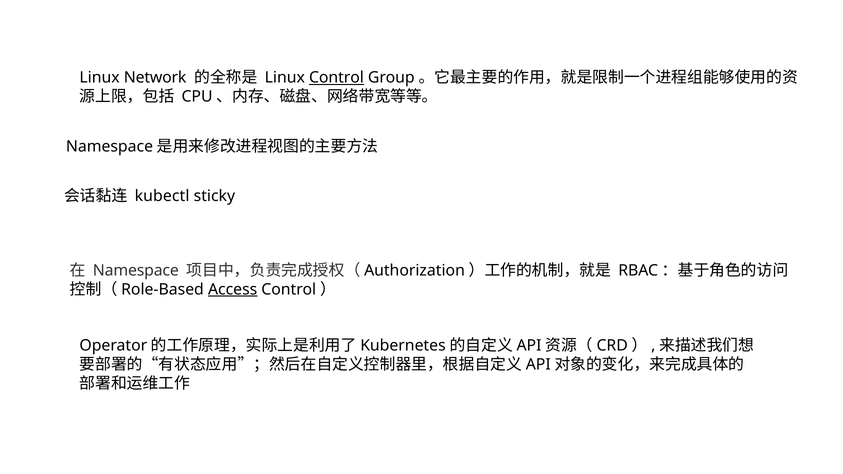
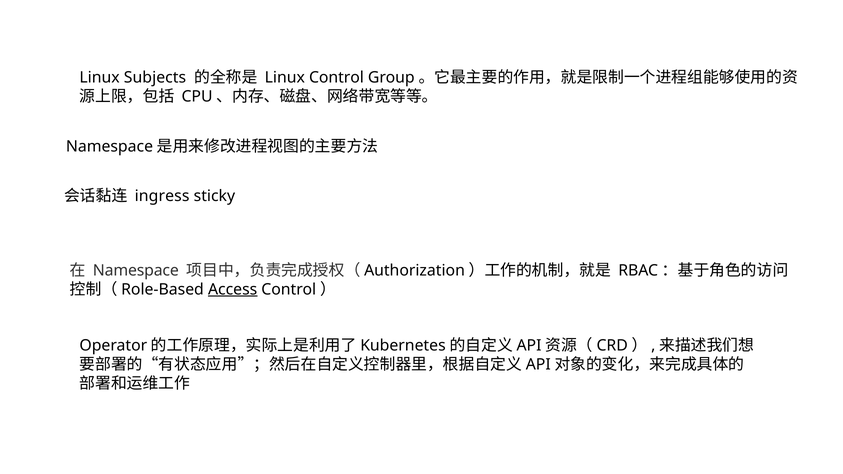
Network: Network -> Subjects
Control underline: present -> none
kubectl: kubectl -> ingress
